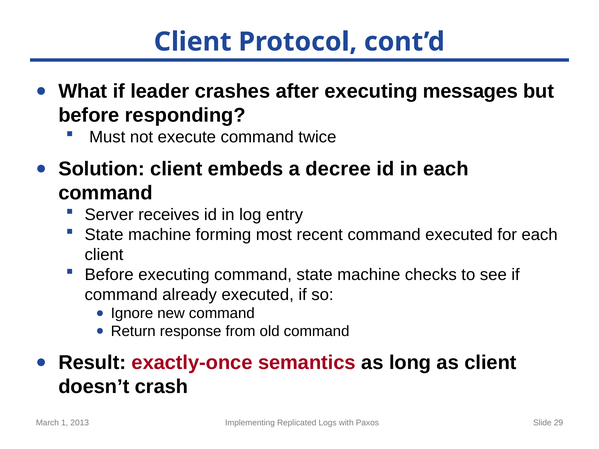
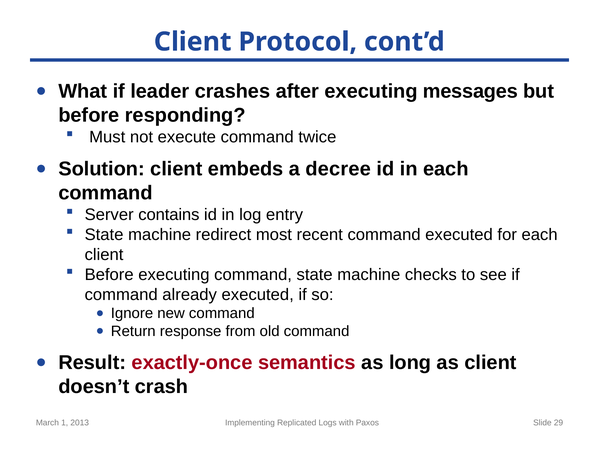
receives: receives -> contains
forming: forming -> redirect
